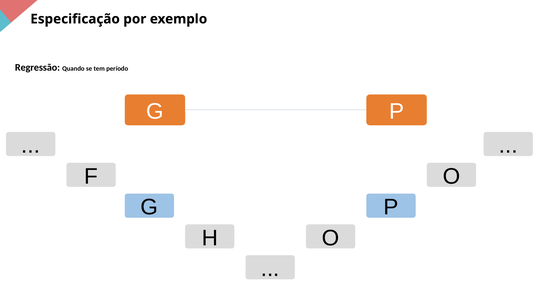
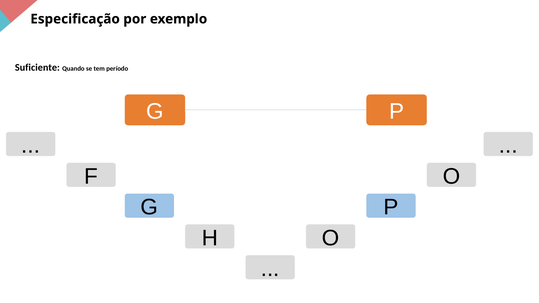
Regressão: Regressão -> Suficiente
